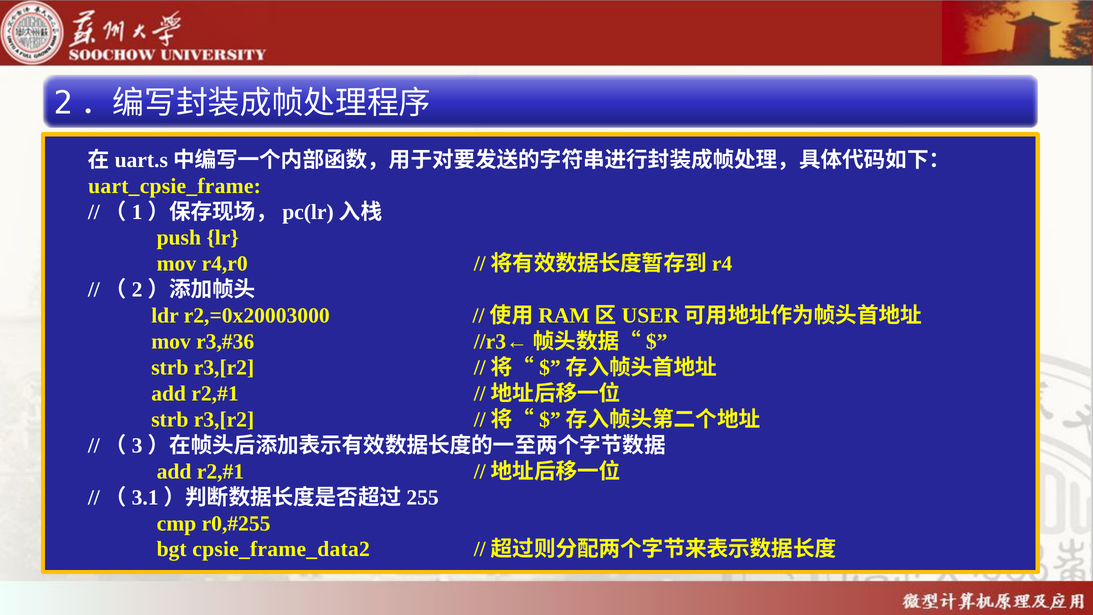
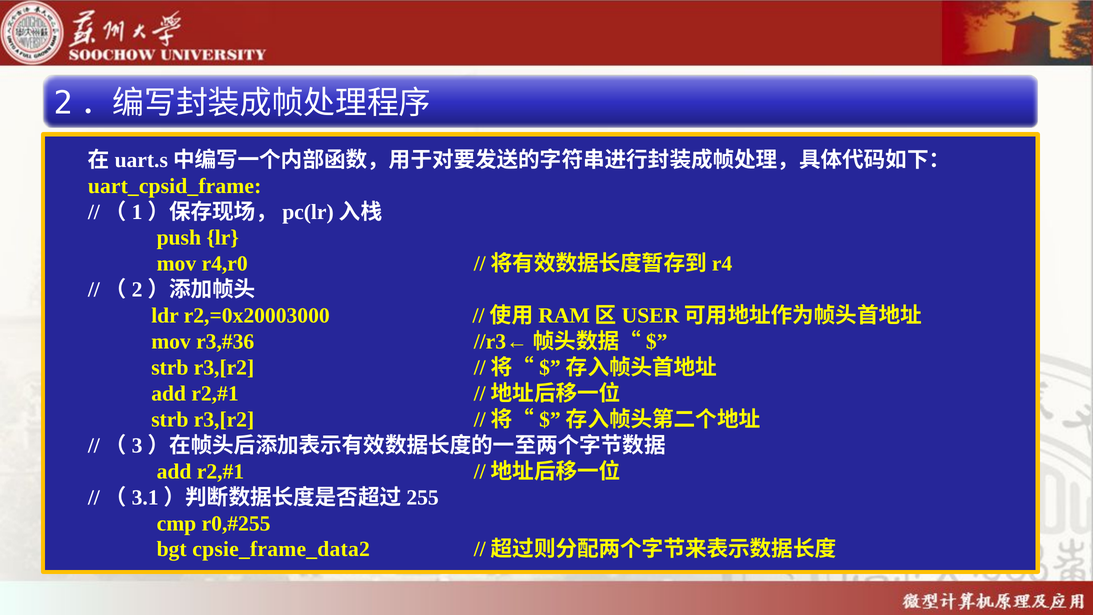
uart_cpsie_frame: uart_cpsie_frame -> uart_cpsid_frame
